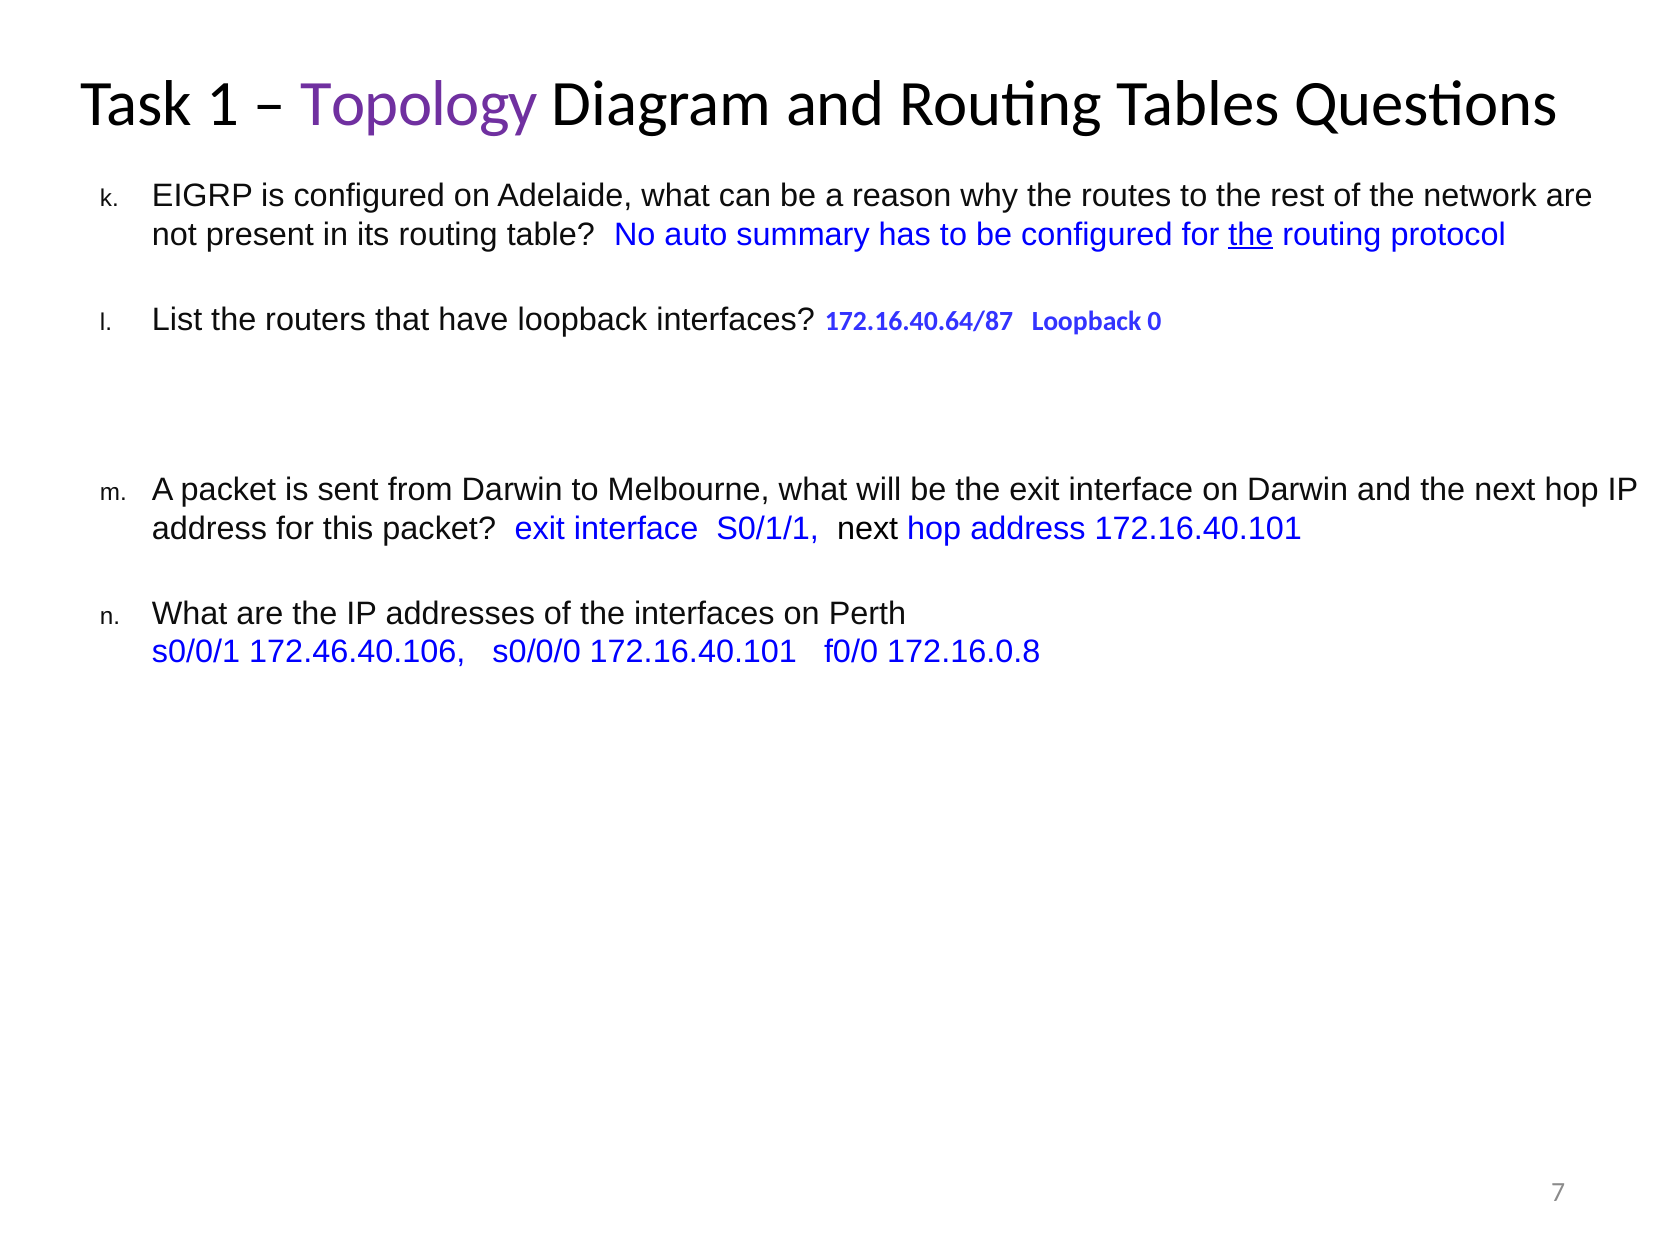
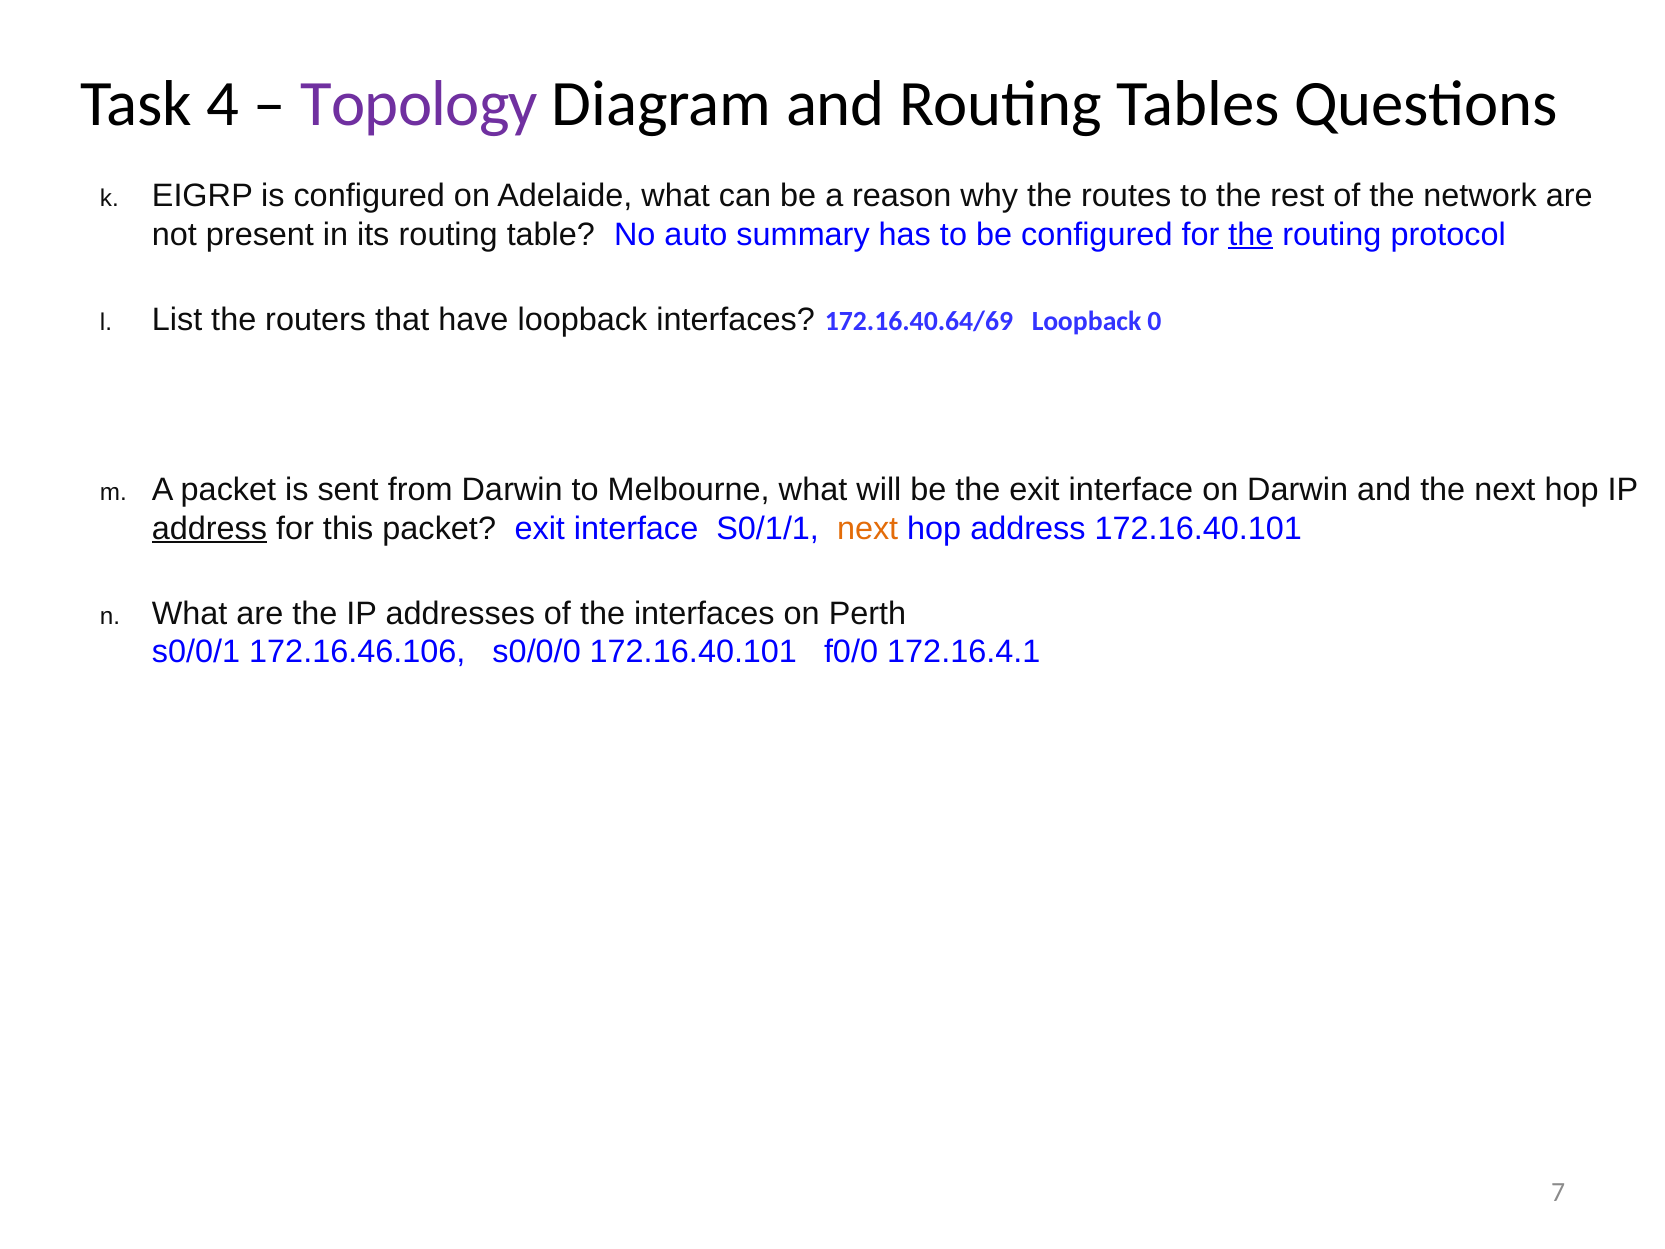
1: 1 -> 4
172.16.40.64/87: 172.16.40.64/87 -> 172.16.40.64/69
address at (210, 528) underline: none -> present
next at (868, 528) colour: black -> orange
172.46.40.106: 172.46.40.106 -> 172.16.46.106
172.16.0.8: 172.16.0.8 -> 172.16.4.1
